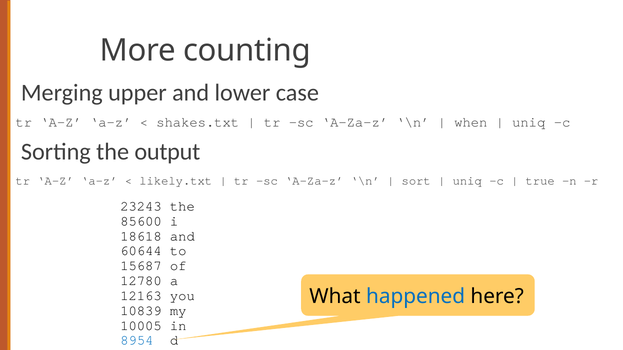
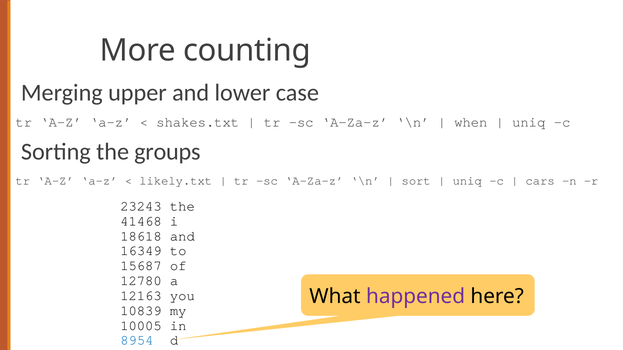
output: output -> groups
true: true -> cars
85600: 85600 -> 41468
60644: 60644 -> 16349
happened colour: blue -> purple
